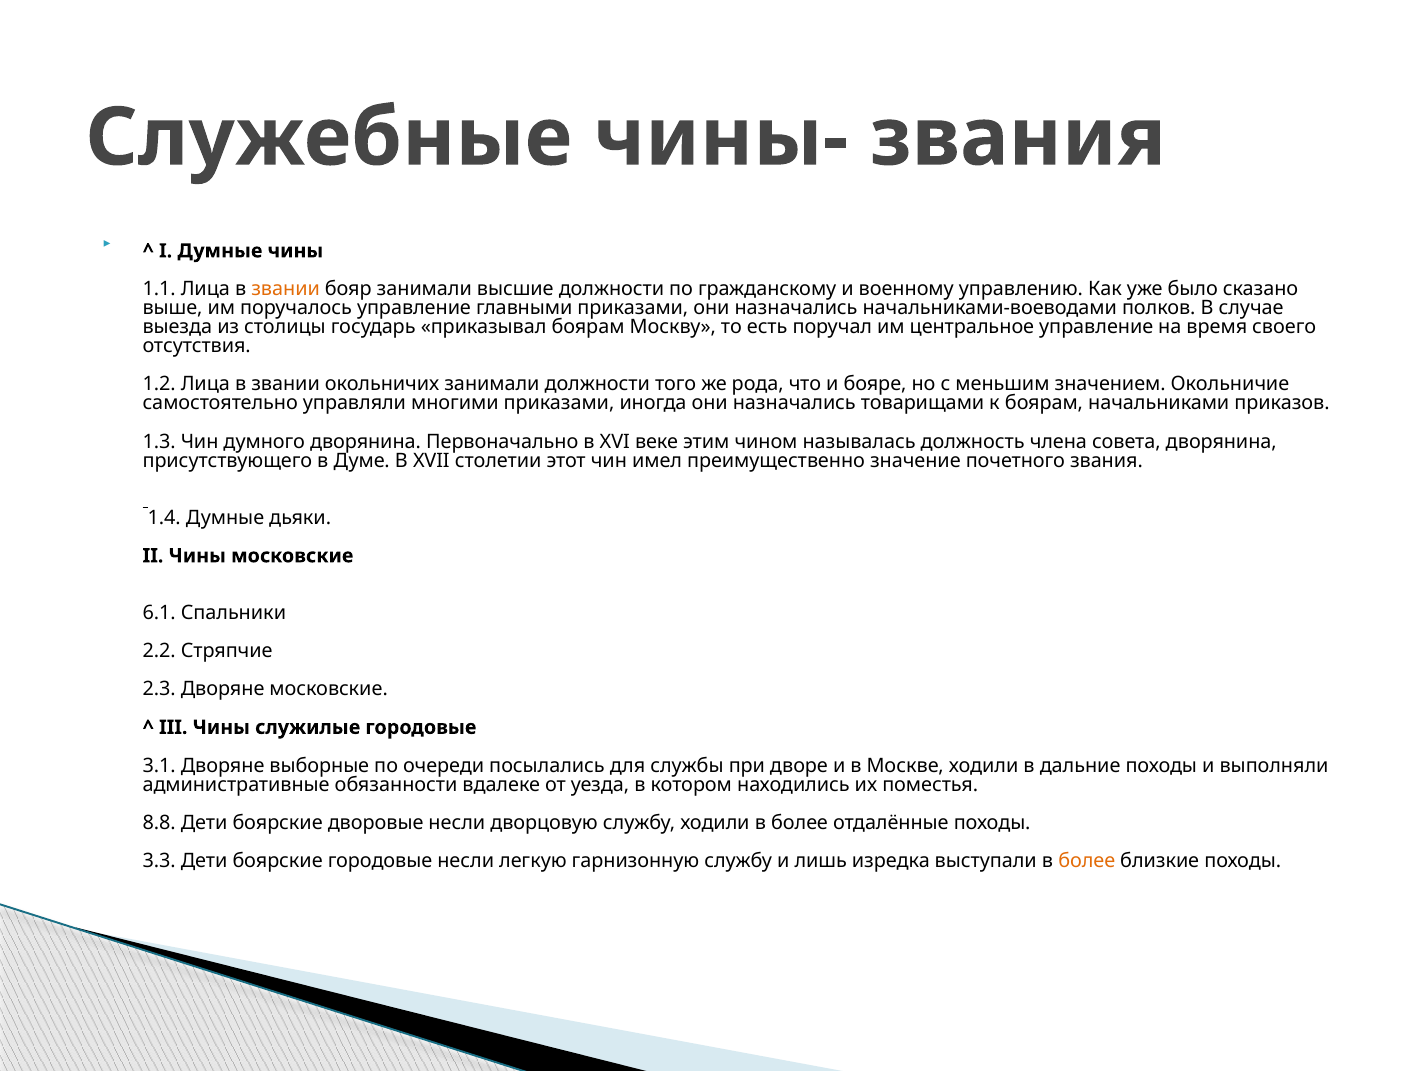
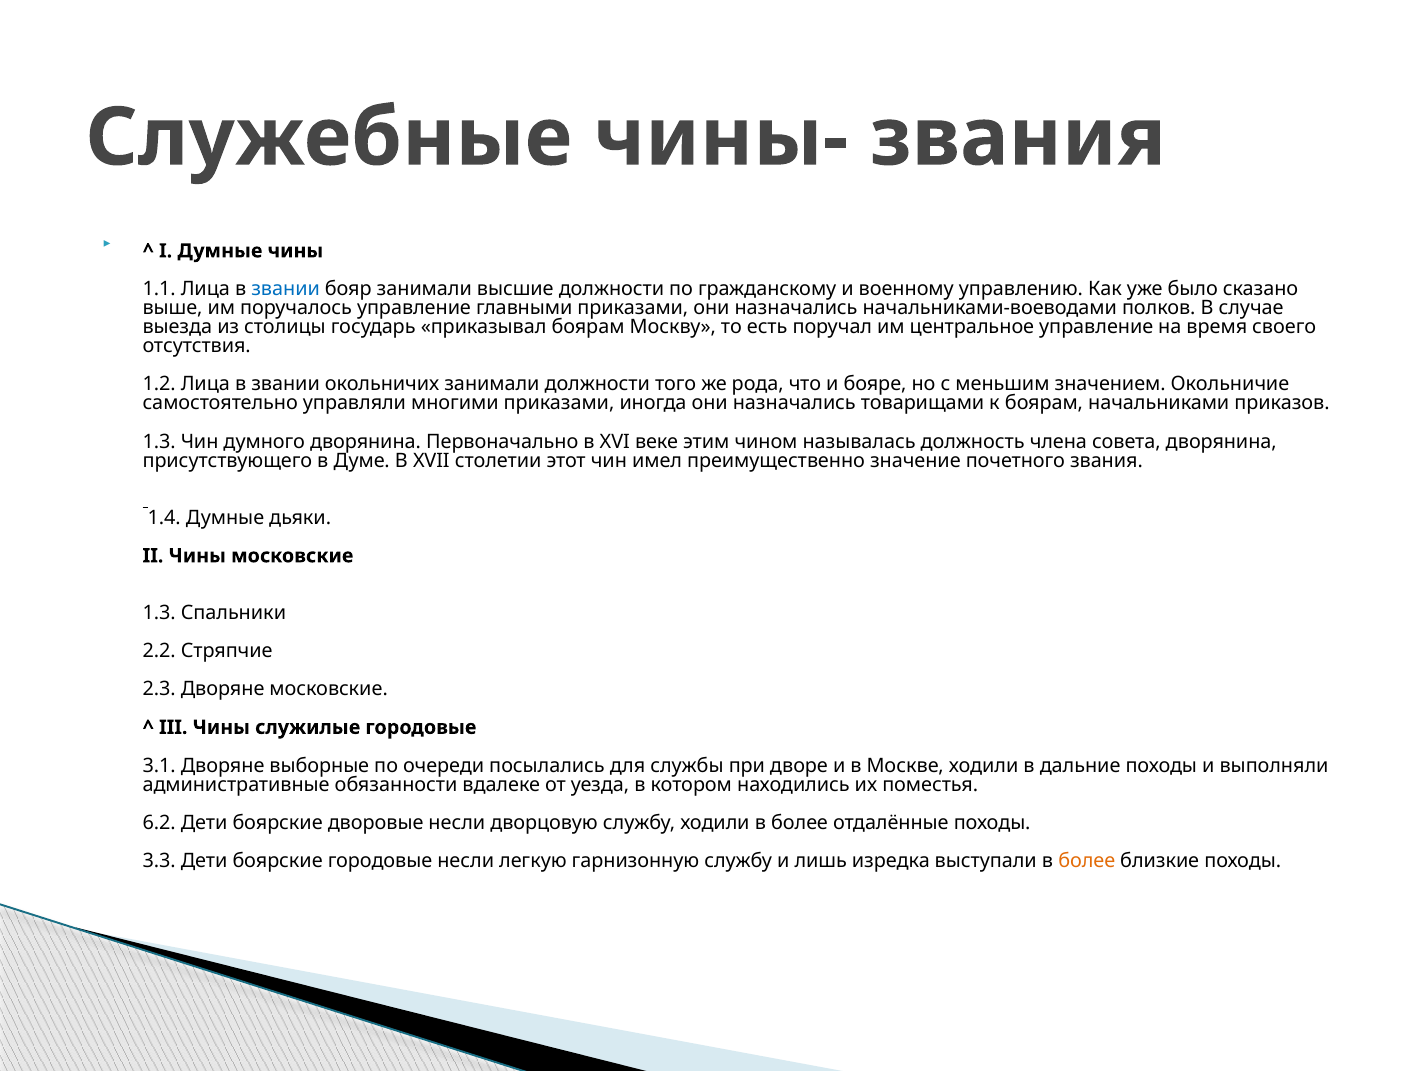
звании at (286, 289) colour: orange -> blue
6.1 at (159, 613): 6.1 -> 1.3
8.8: 8.8 -> 6.2
